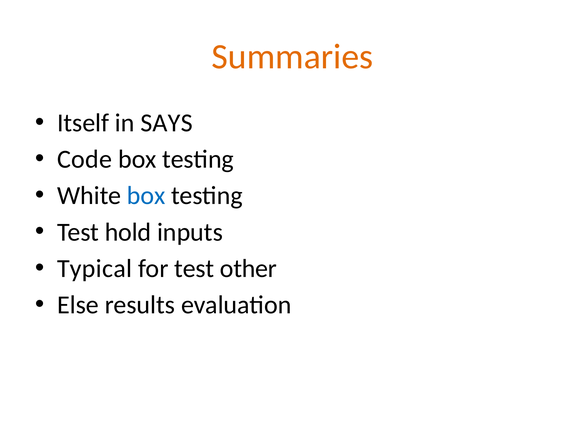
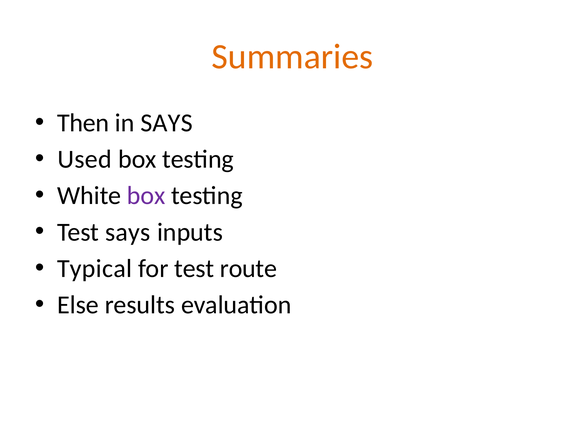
Itself: Itself -> Then
Code: Code -> Used
box at (146, 196) colour: blue -> purple
Test hold: hold -> says
other: other -> route
